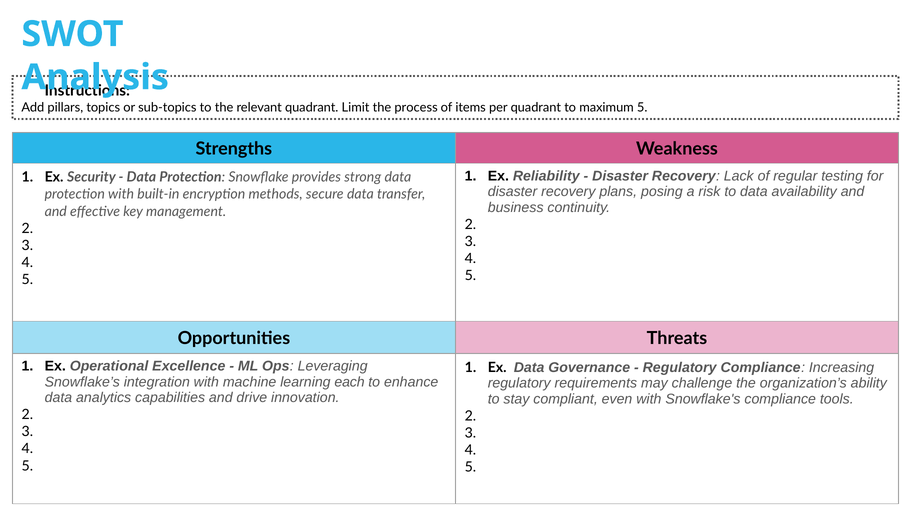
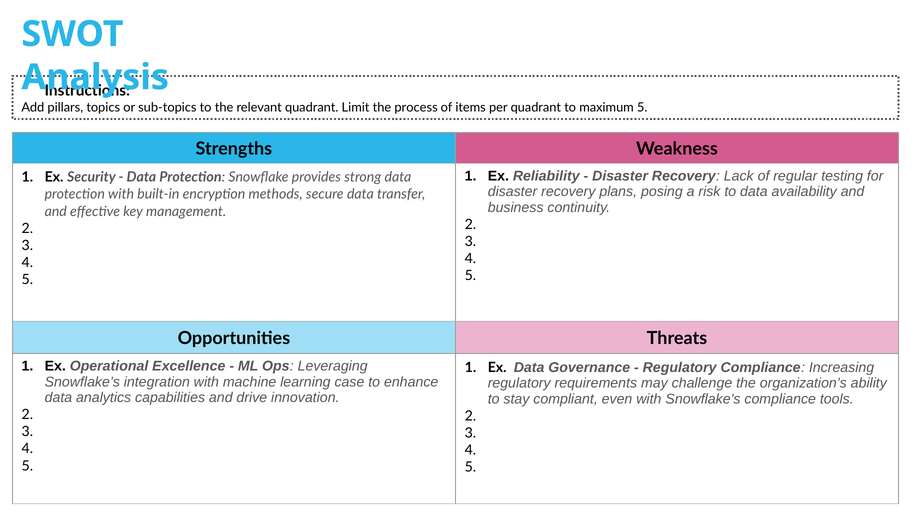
each: each -> case
